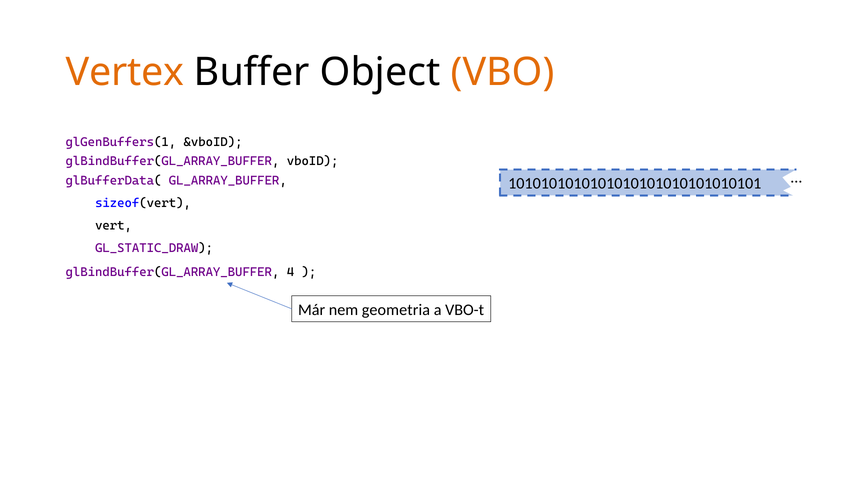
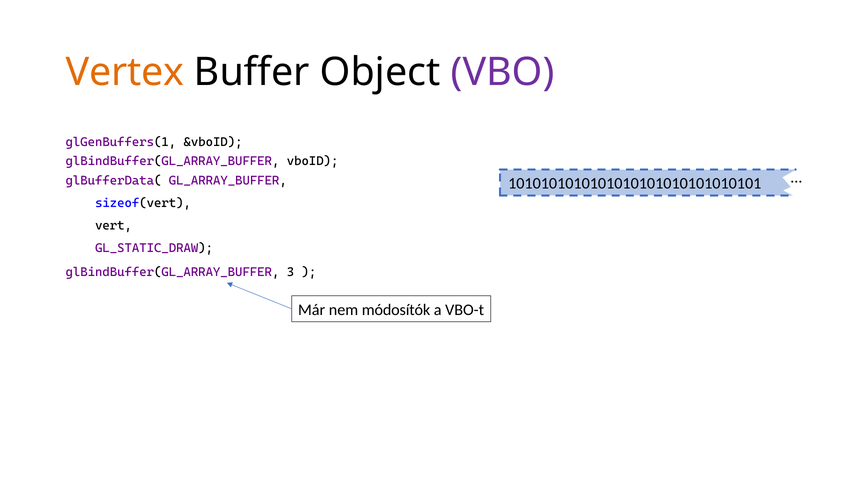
VBO colour: orange -> purple
4: 4 -> 3
geometria: geometria -> módosítók
